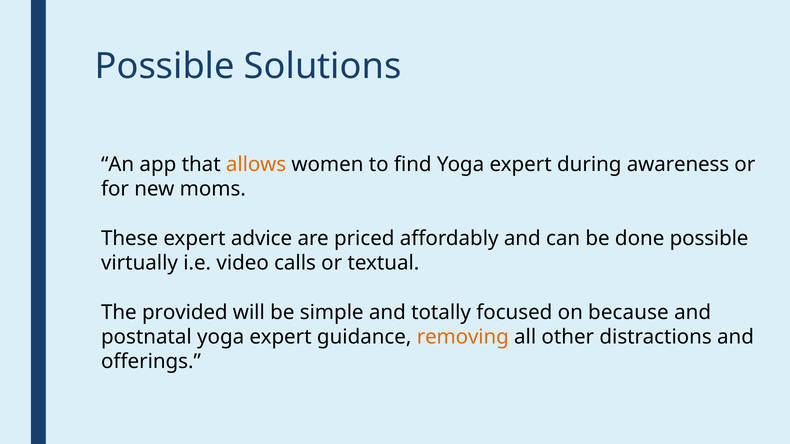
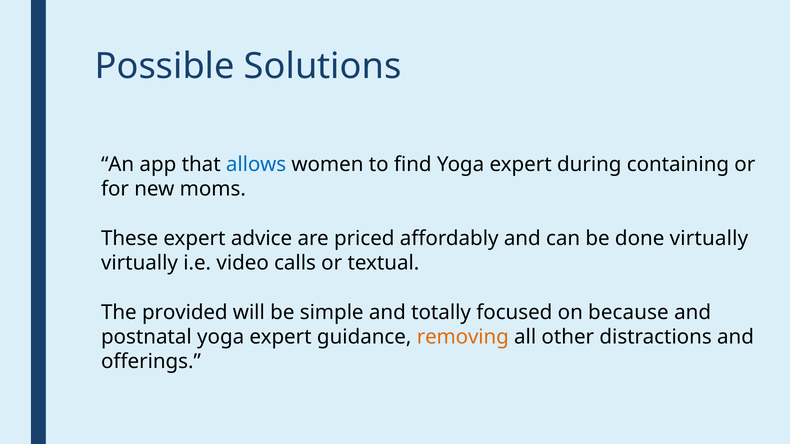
allows colour: orange -> blue
awareness: awareness -> containing
done possible: possible -> virtually
